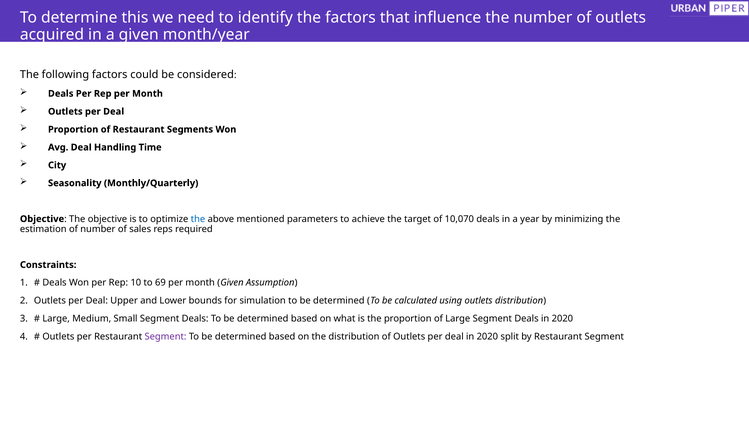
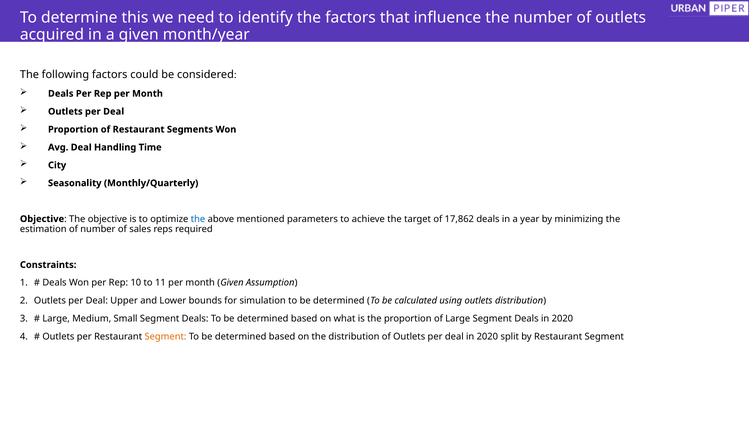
10,070: 10,070 -> 17,862
69: 69 -> 11
Segment at (165, 337) colour: purple -> orange
